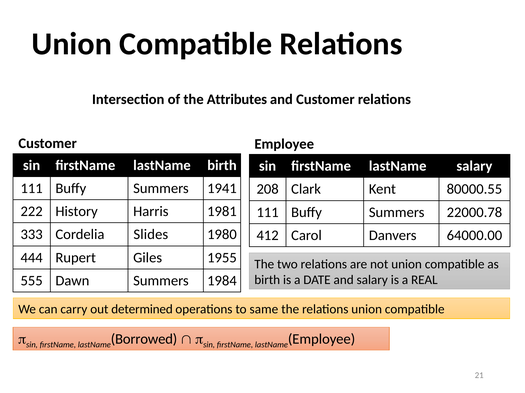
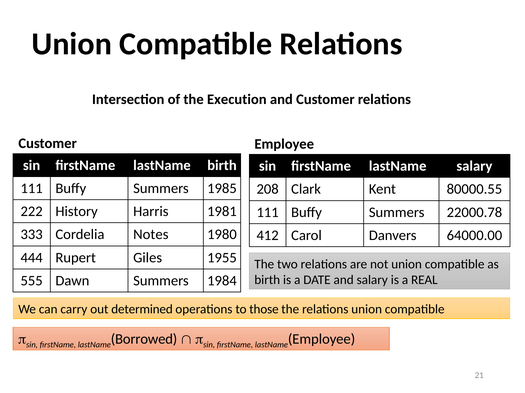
Attributes: Attributes -> Execution
1941: 1941 -> 1985
Slides: Slides -> Notes
same: same -> those
